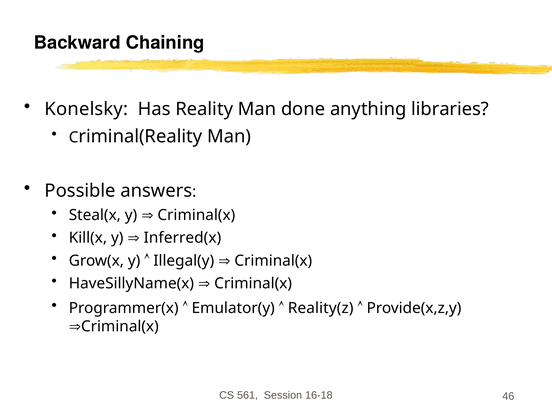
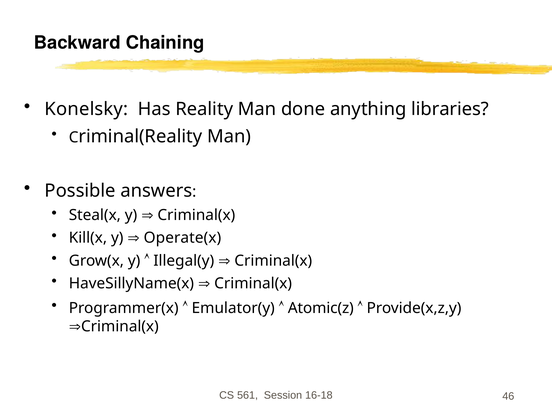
Inferred(x: Inferred(x -> Operate(x
Reality(z: Reality(z -> Atomic(z
